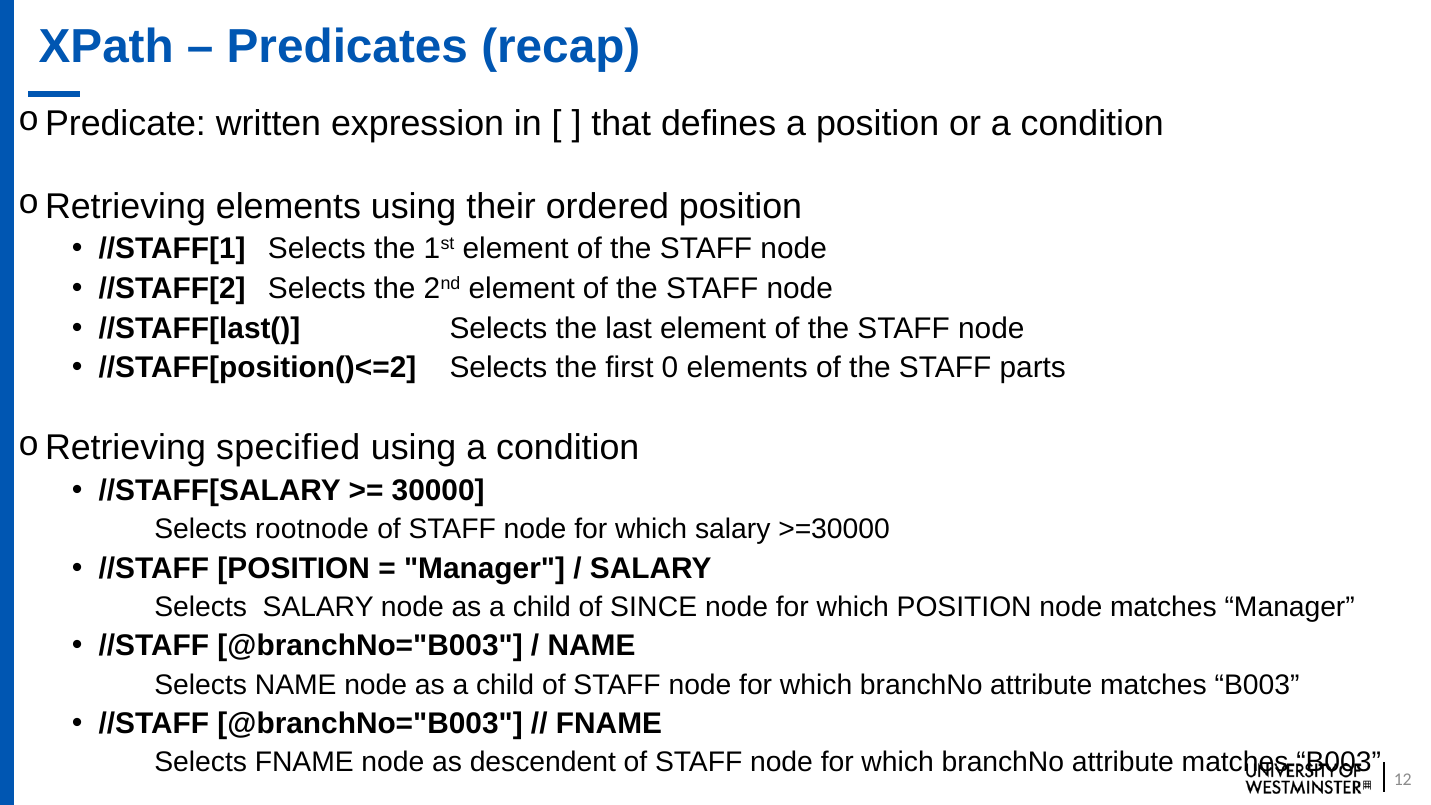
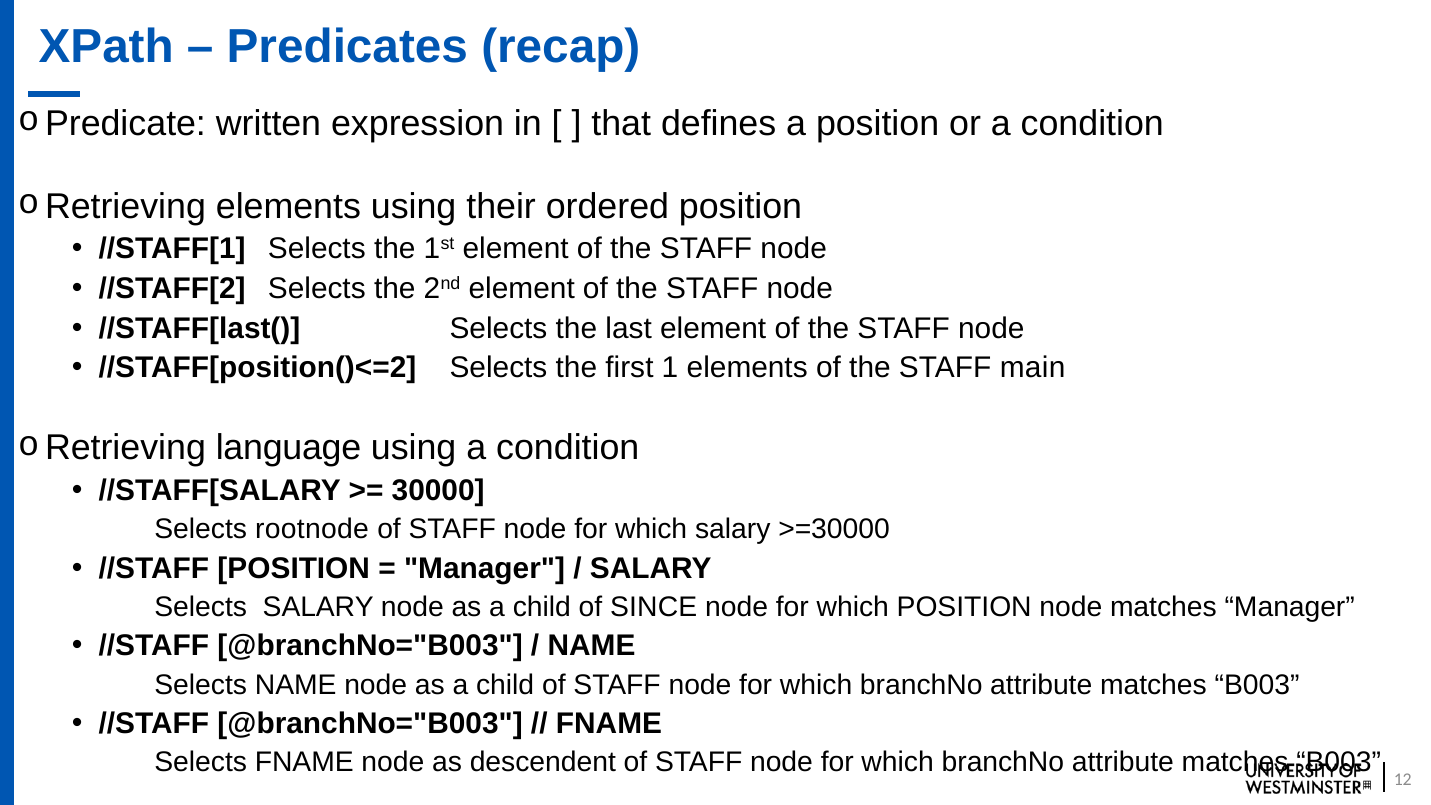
0: 0 -> 1
parts: parts -> main
specified: specified -> language
